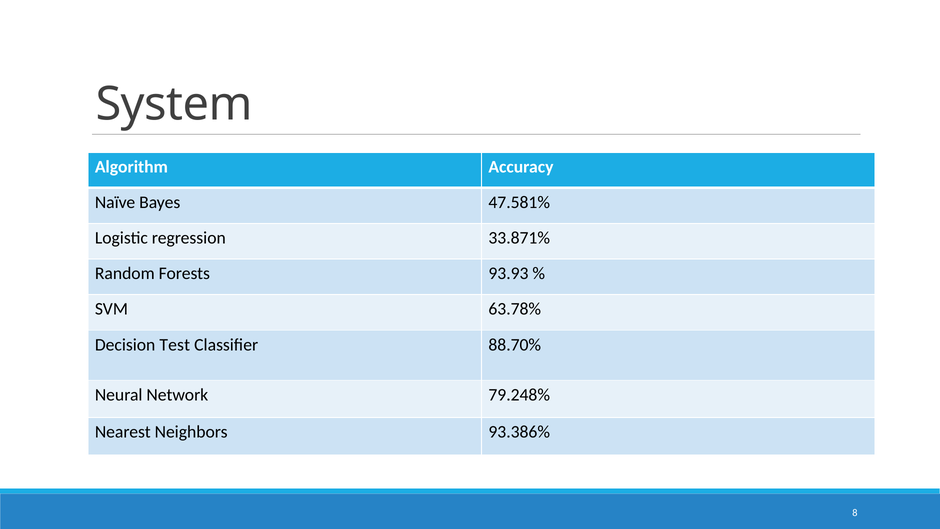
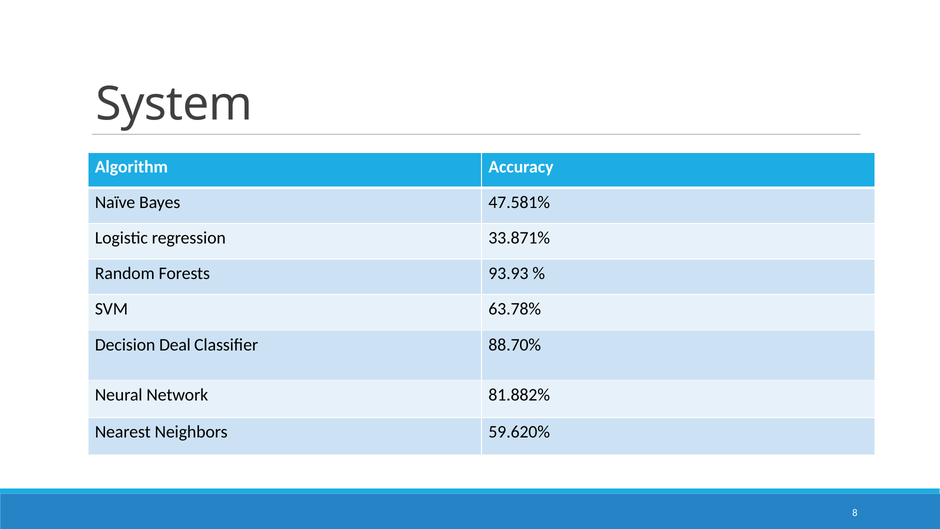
Test: Test -> Deal
79.248%: 79.248% -> 81.882%
93.386%: 93.386% -> 59.620%
